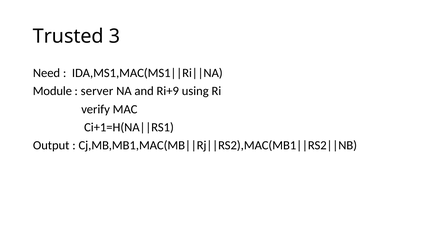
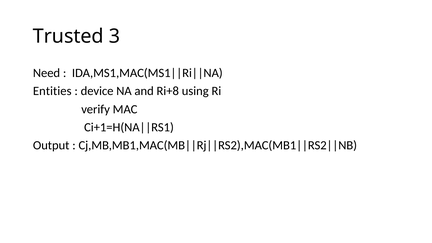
Module: Module -> Entities
server: server -> device
Ri+9: Ri+9 -> Ri+8
